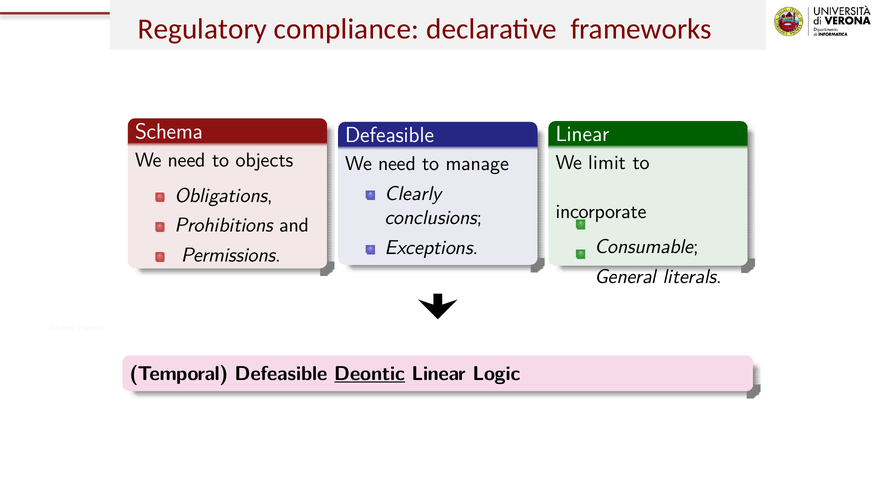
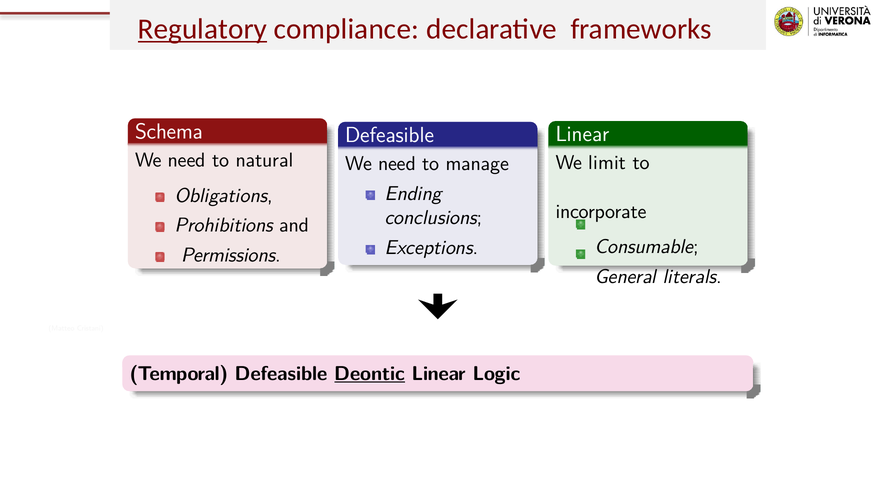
Regulatory underline: none -> present
objects: objects -> natural
Clearly: Clearly -> Ending
